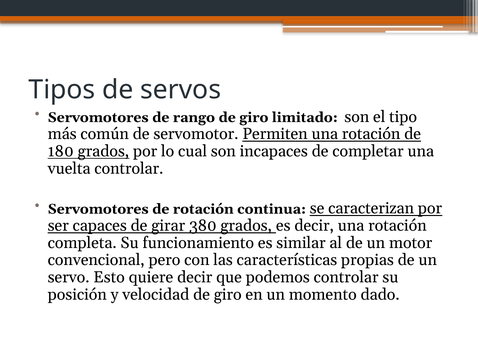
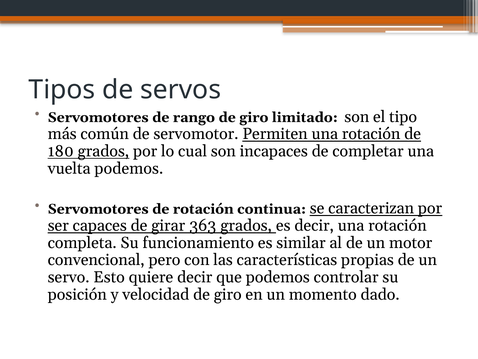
vuelta controlar: controlar -> podemos
380: 380 -> 363
